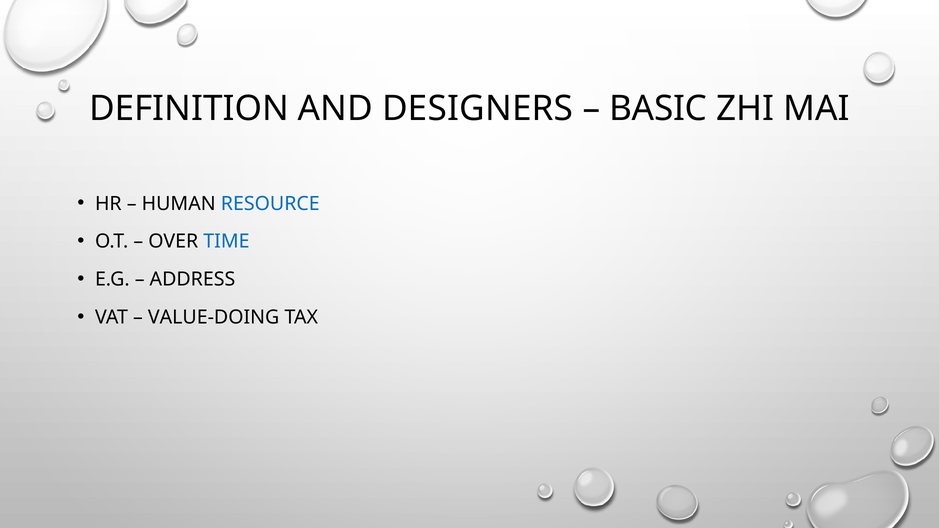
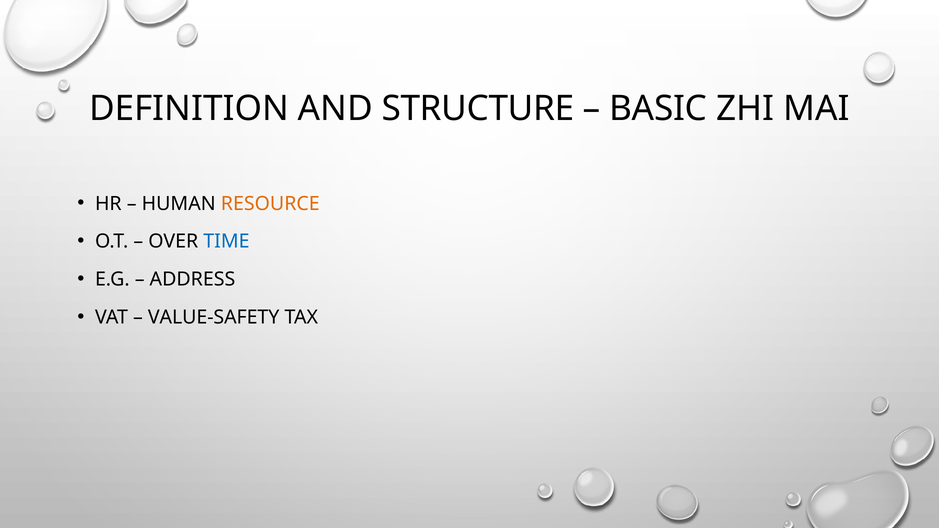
DESIGNERS: DESIGNERS -> STRUCTURE
RESOURCE colour: blue -> orange
VALUE-DOING: VALUE-DOING -> VALUE-SAFETY
